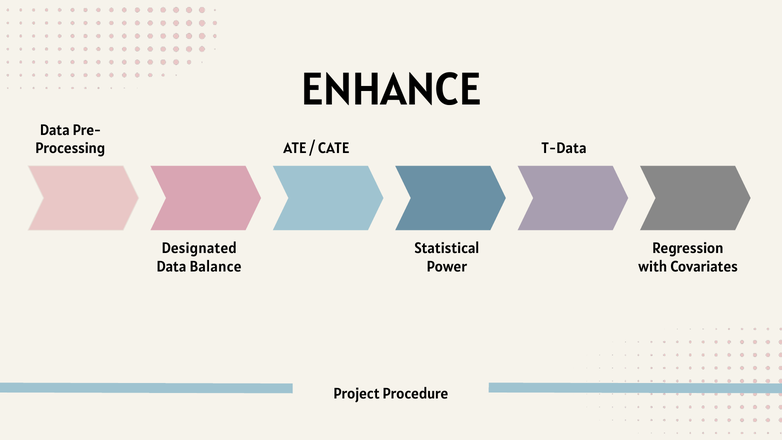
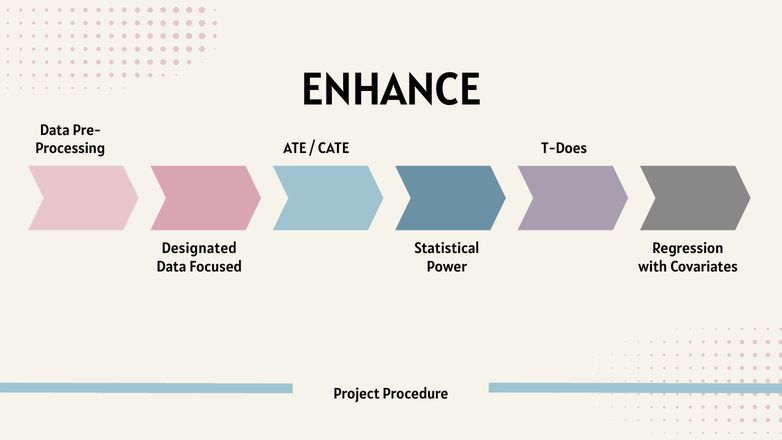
T-Data: T-Data -> T-Does
Balance: Balance -> Focused
